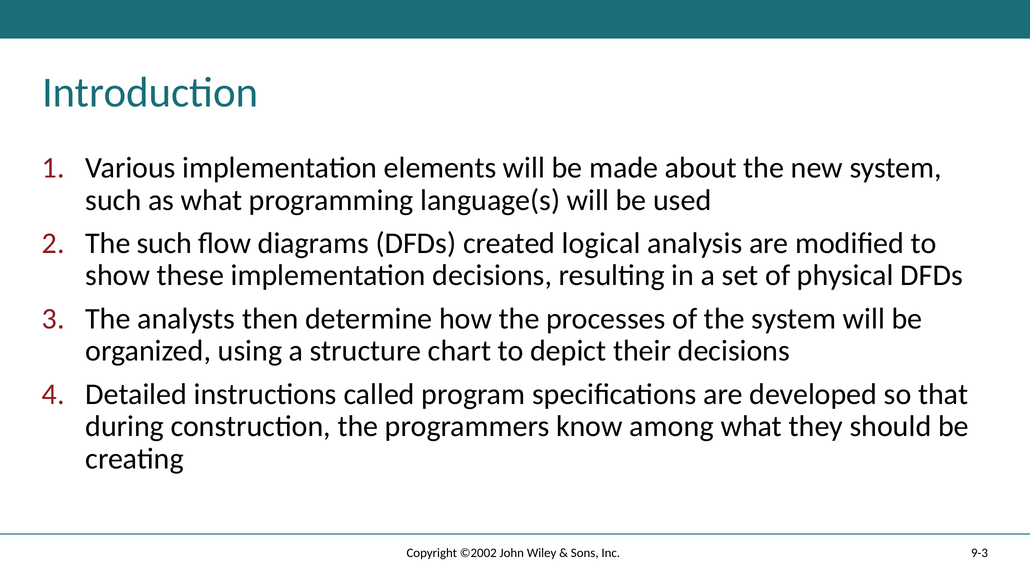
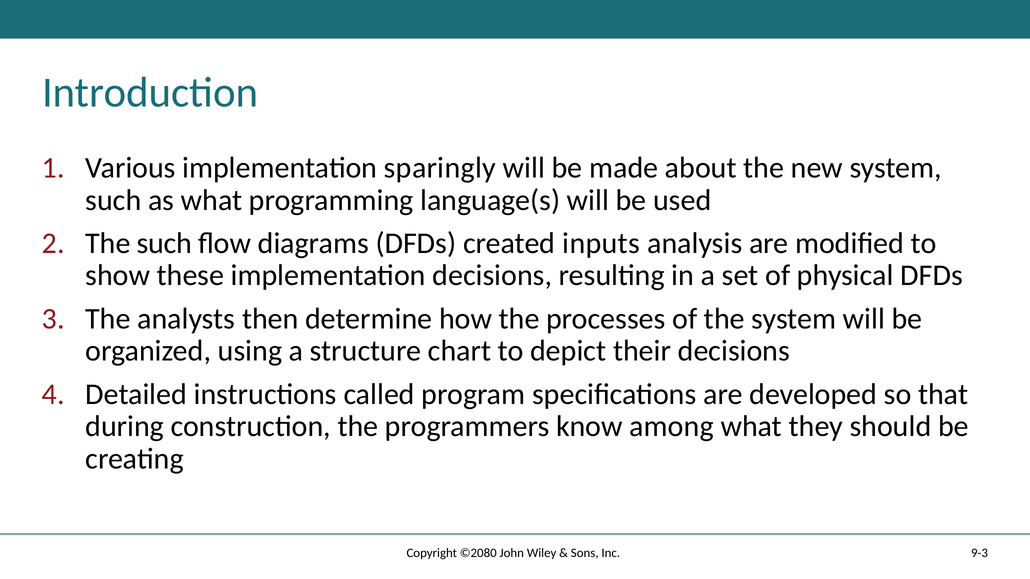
elements: elements -> sparingly
logical: logical -> inputs
©2002: ©2002 -> ©2080
